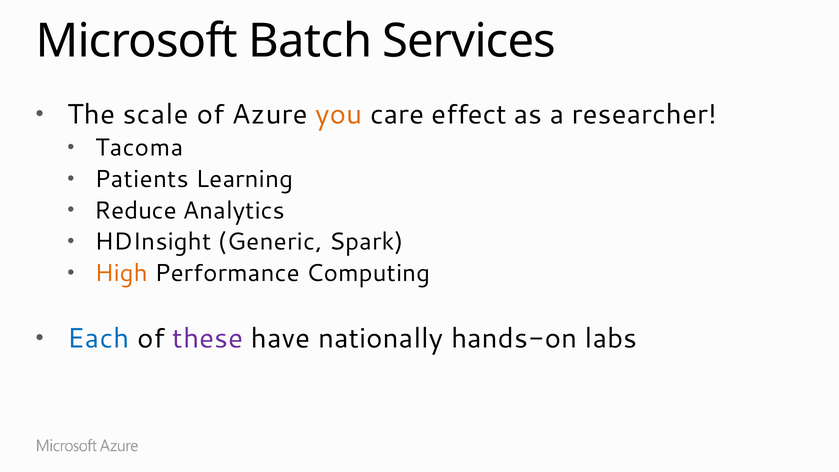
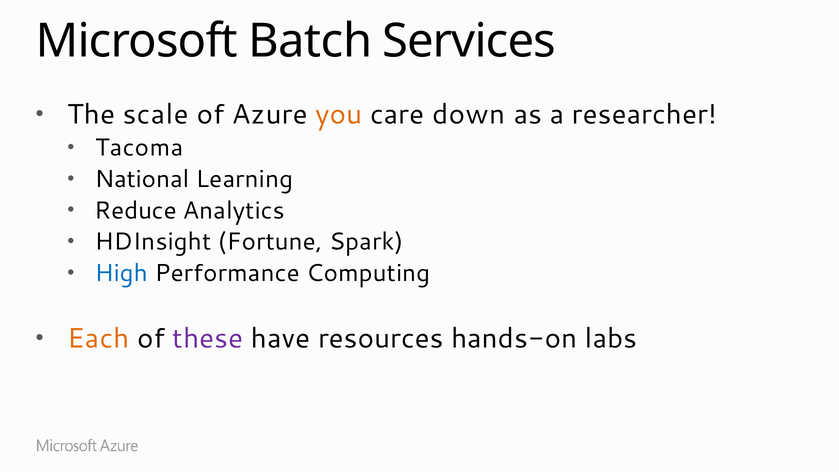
effect: effect -> down
Patients: Patients -> National
Generic: Generic -> Fortune
High colour: orange -> blue
Each colour: blue -> orange
nationally: nationally -> resources
